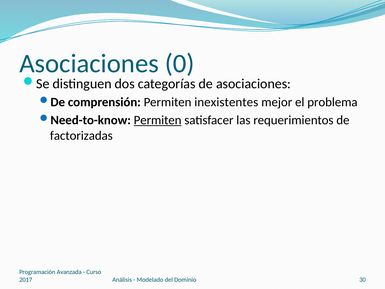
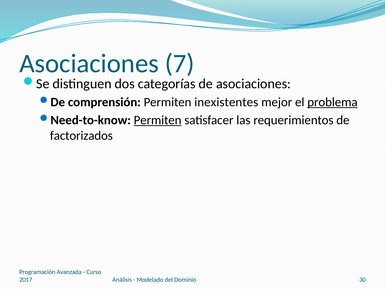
0: 0 -> 7
problema underline: none -> present
factorizadas: factorizadas -> factorizados
